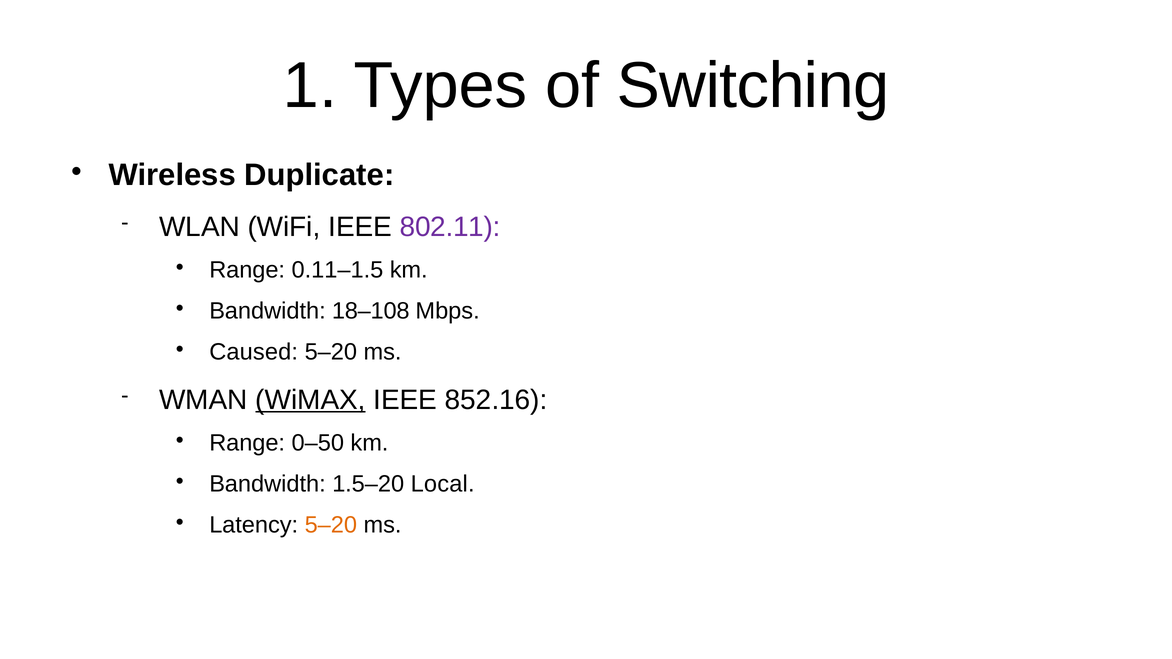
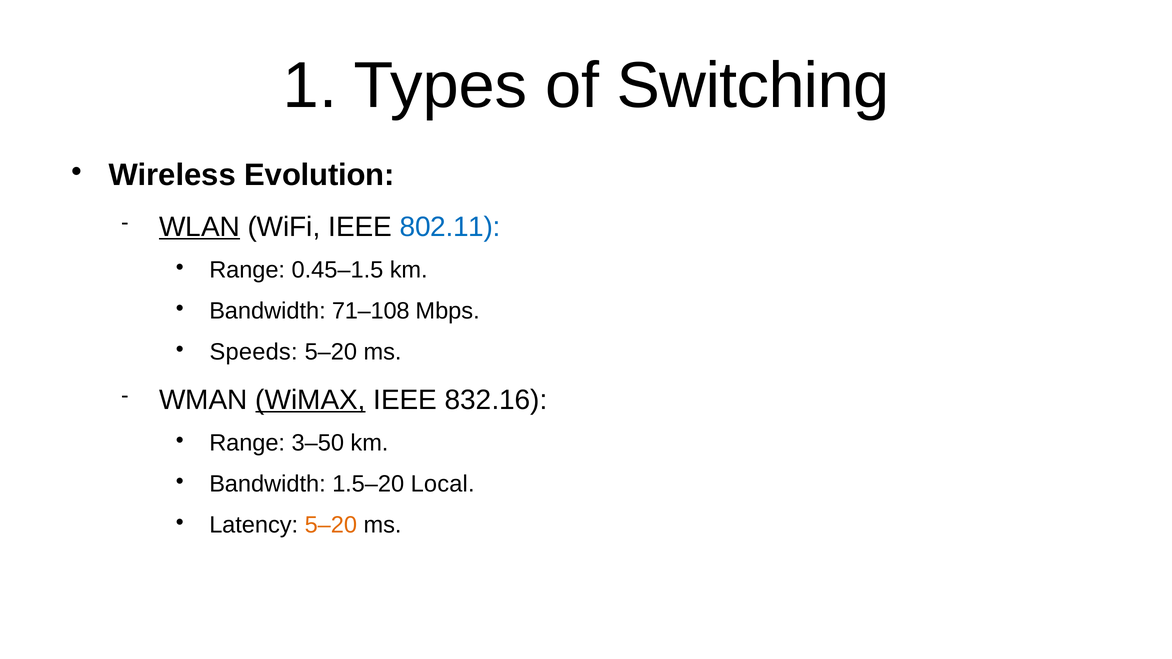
Duplicate: Duplicate -> Evolution
WLAN underline: none -> present
802.11 colour: purple -> blue
0.11–1.5: 0.11–1.5 -> 0.45–1.5
18–108: 18–108 -> 71–108
Caused: Caused -> Speeds
852.16: 852.16 -> 832.16
0–50: 0–50 -> 3–50
